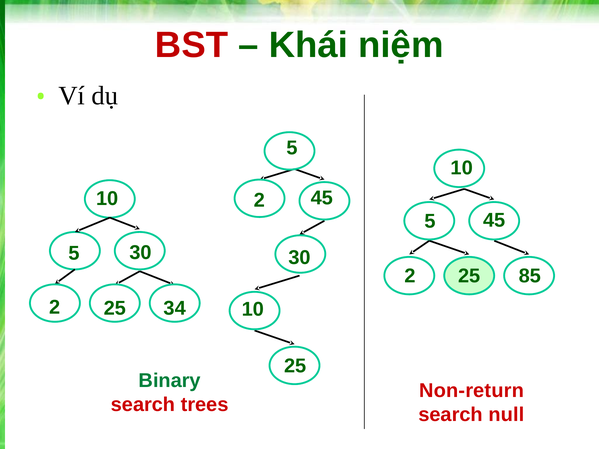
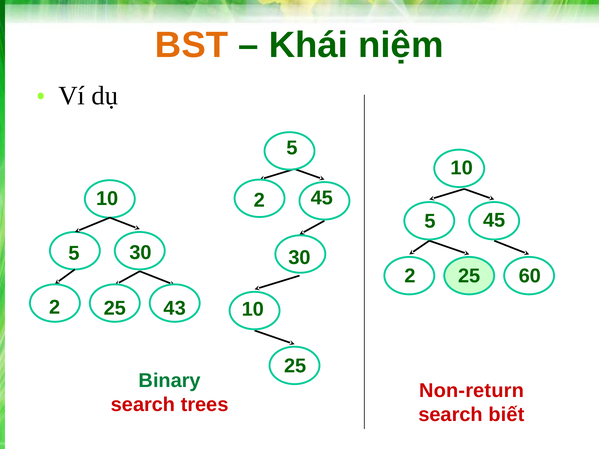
BST colour: red -> orange
85: 85 -> 60
34: 34 -> 43
null: null -> biết
